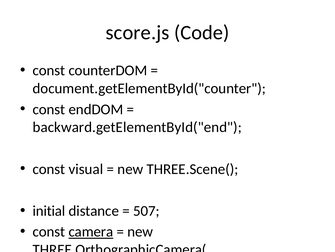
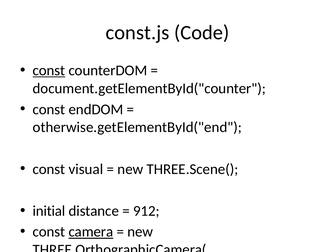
score.js: score.js -> const.js
const at (49, 70) underline: none -> present
backward.getElementById("end: backward.getElementById("end -> otherwise.getElementById("end
507: 507 -> 912
